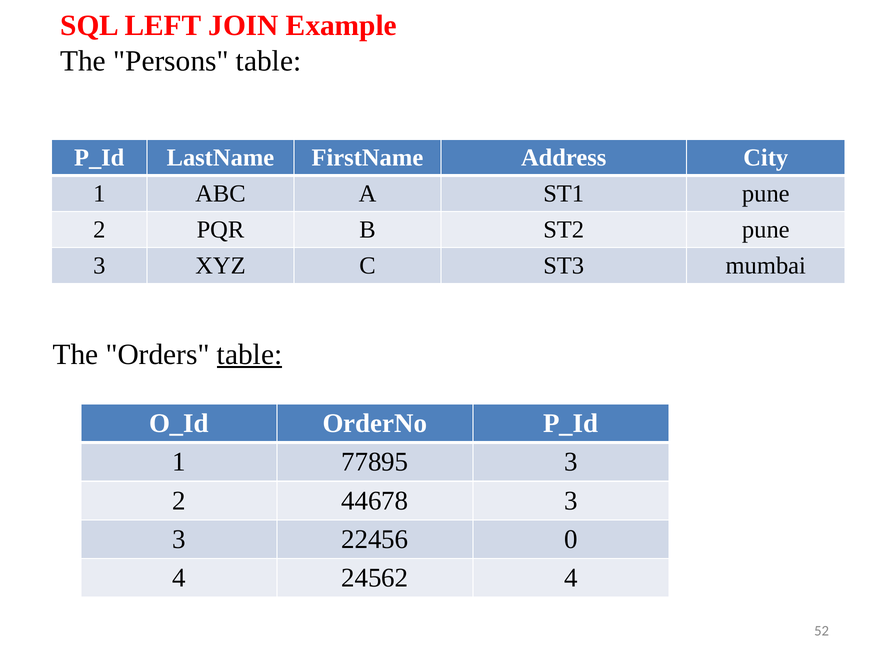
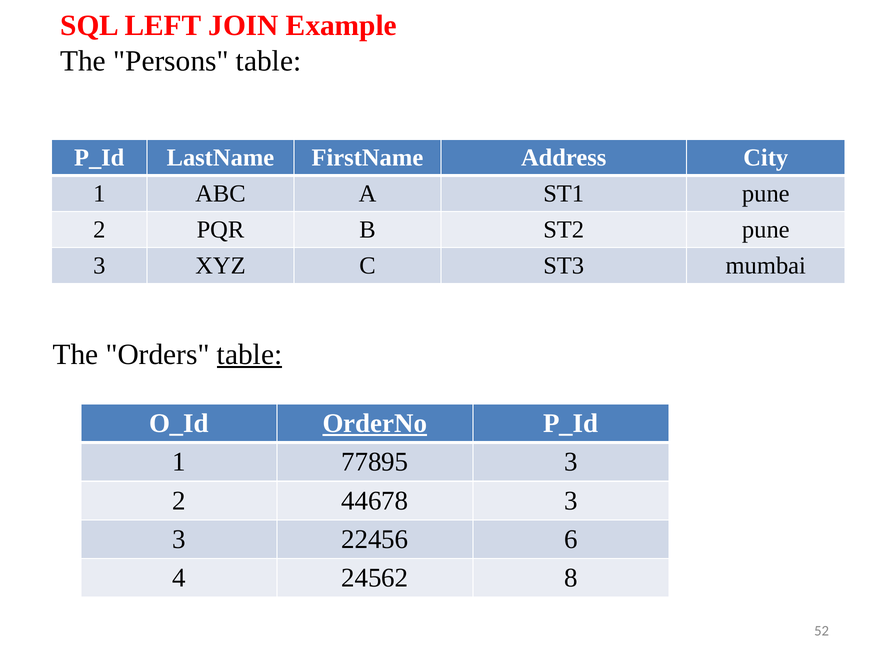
OrderNo underline: none -> present
0: 0 -> 6
24562 4: 4 -> 8
